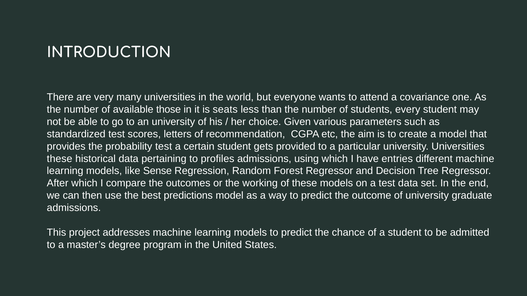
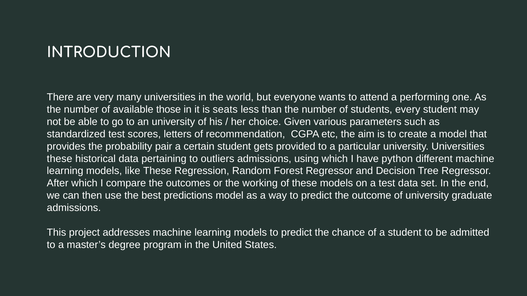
covariance: covariance -> performing
probability test: test -> pair
profiles: profiles -> outliers
entries: entries -> python
like Sense: Sense -> These
